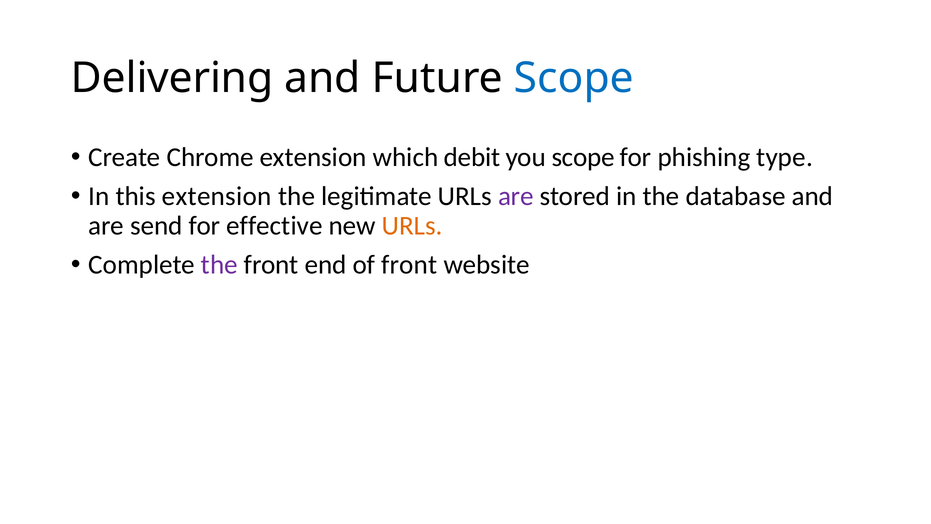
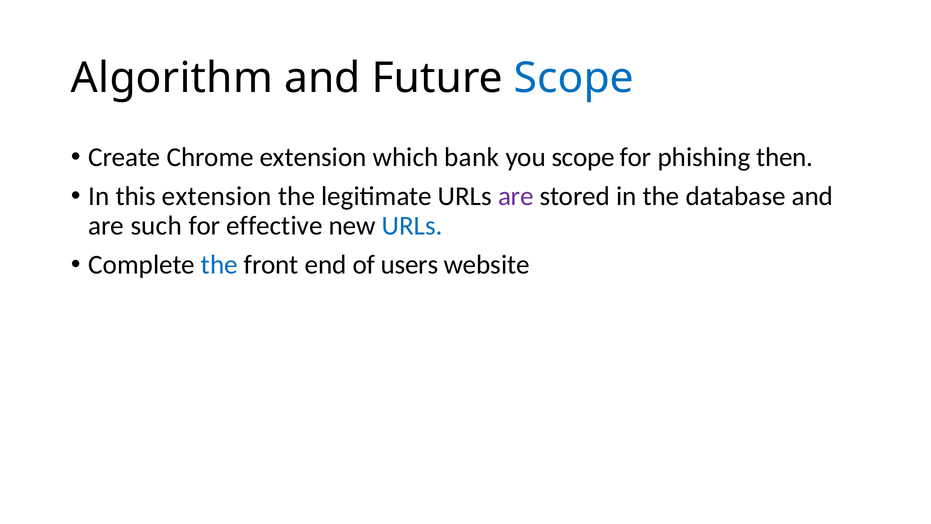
Delivering: Delivering -> Algorithm
debit: debit -> bank
type: type -> then
send: send -> such
URLs at (412, 226) colour: orange -> blue
the at (219, 265) colour: purple -> blue
of front: front -> users
